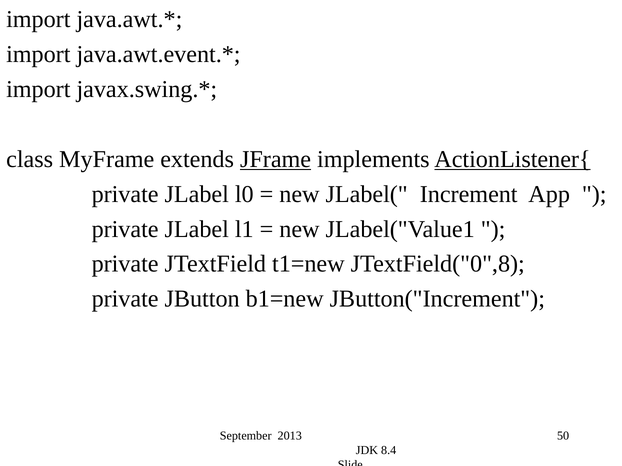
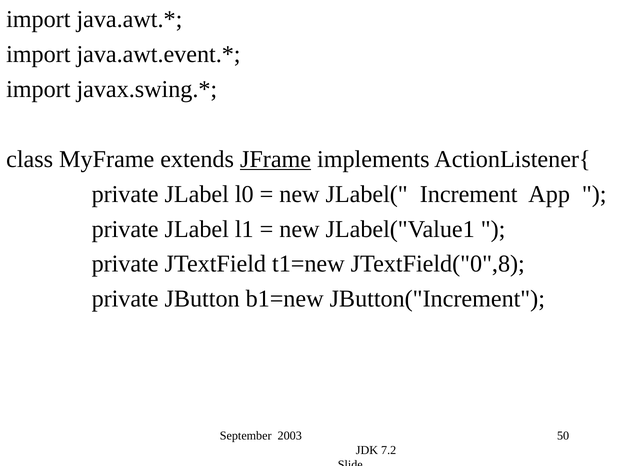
ActionListener{ underline: present -> none
2013: 2013 -> 2003
8.4: 8.4 -> 7.2
